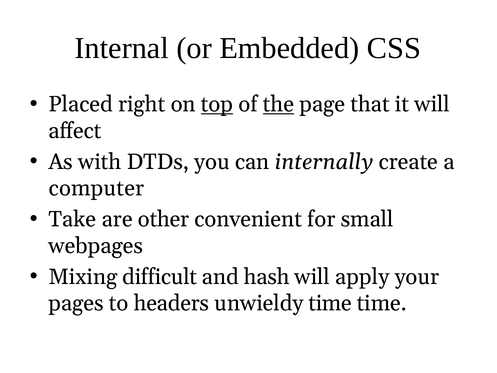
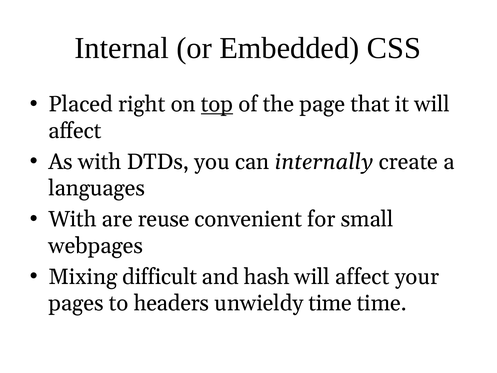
the underline: present -> none
computer: computer -> languages
Take at (72, 219): Take -> With
other: other -> reuse
apply at (362, 277): apply -> affect
